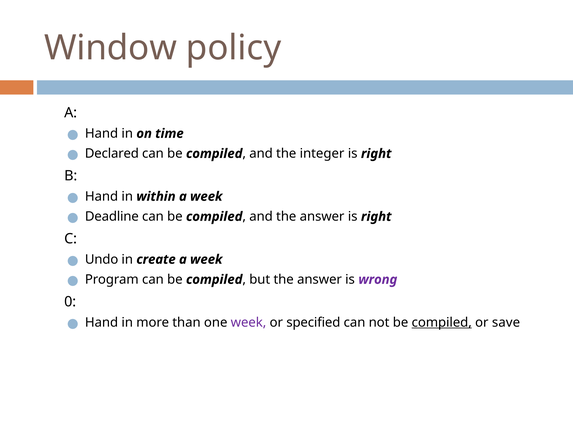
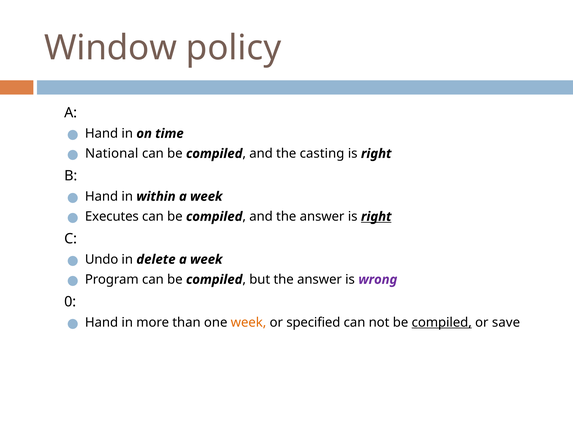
Declared: Declared -> National
integer: integer -> casting
Deadline: Deadline -> Executes
right at (376, 216) underline: none -> present
create: create -> delete
week at (249, 322) colour: purple -> orange
